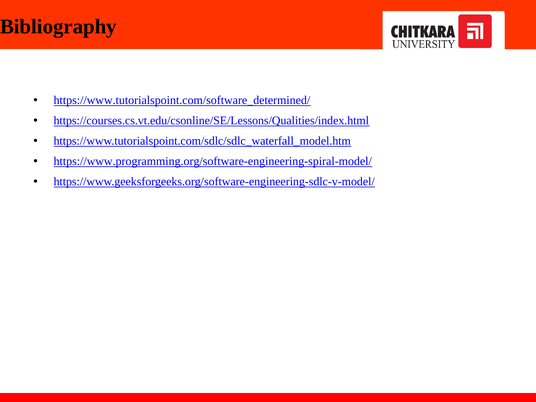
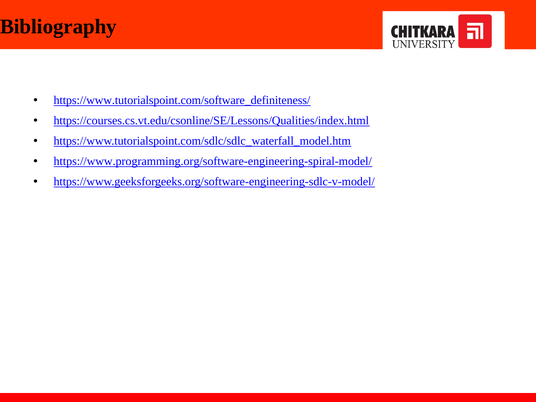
https://www.tutorialspoint.com/software_determined/: https://www.tutorialspoint.com/software_determined/ -> https://www.tutorialspoint.com/software_definiteness/
